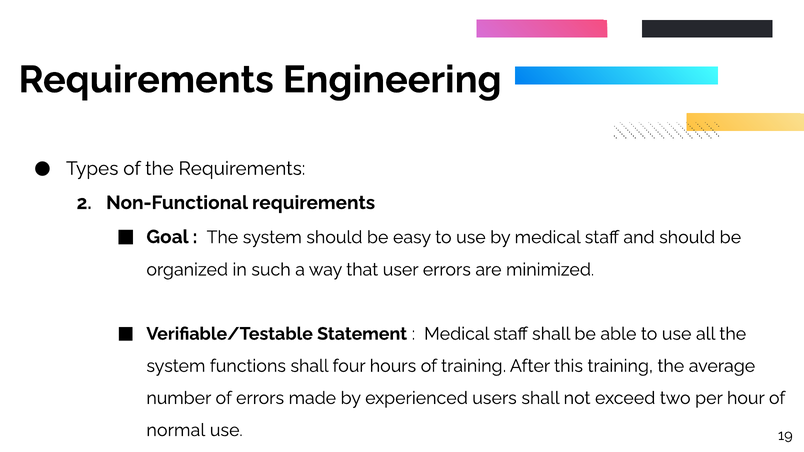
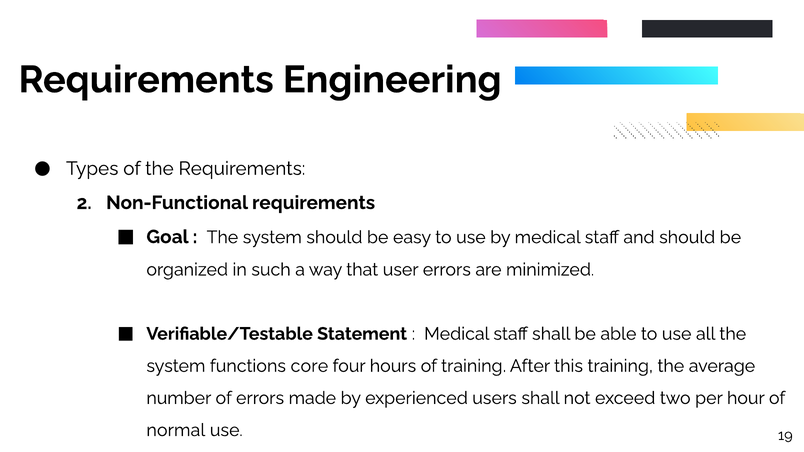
functions shall: shall -> core
